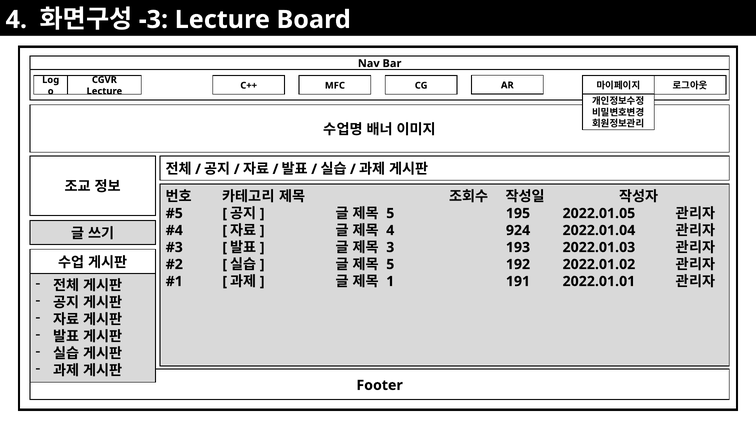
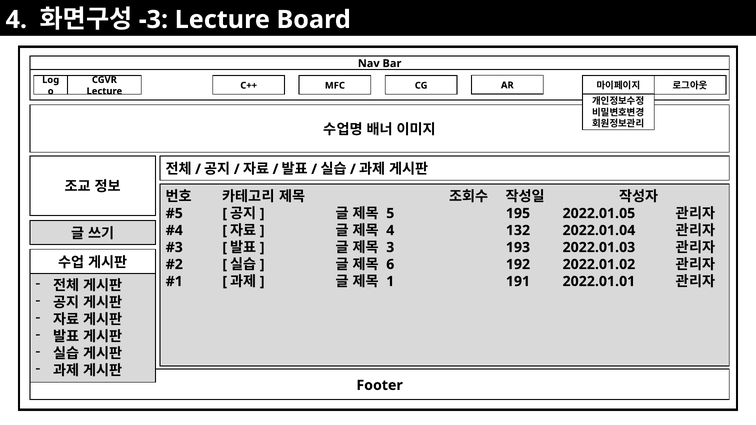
924: 924 -> 132
5 at (390, 265): 5 -> 6
